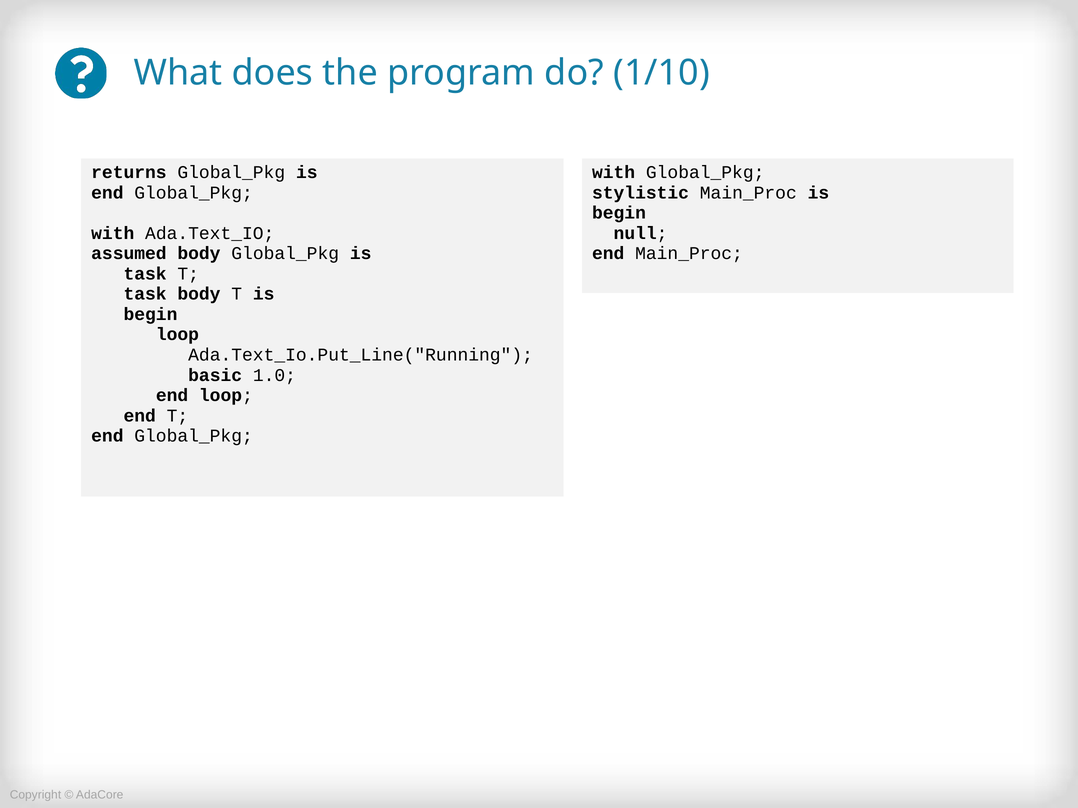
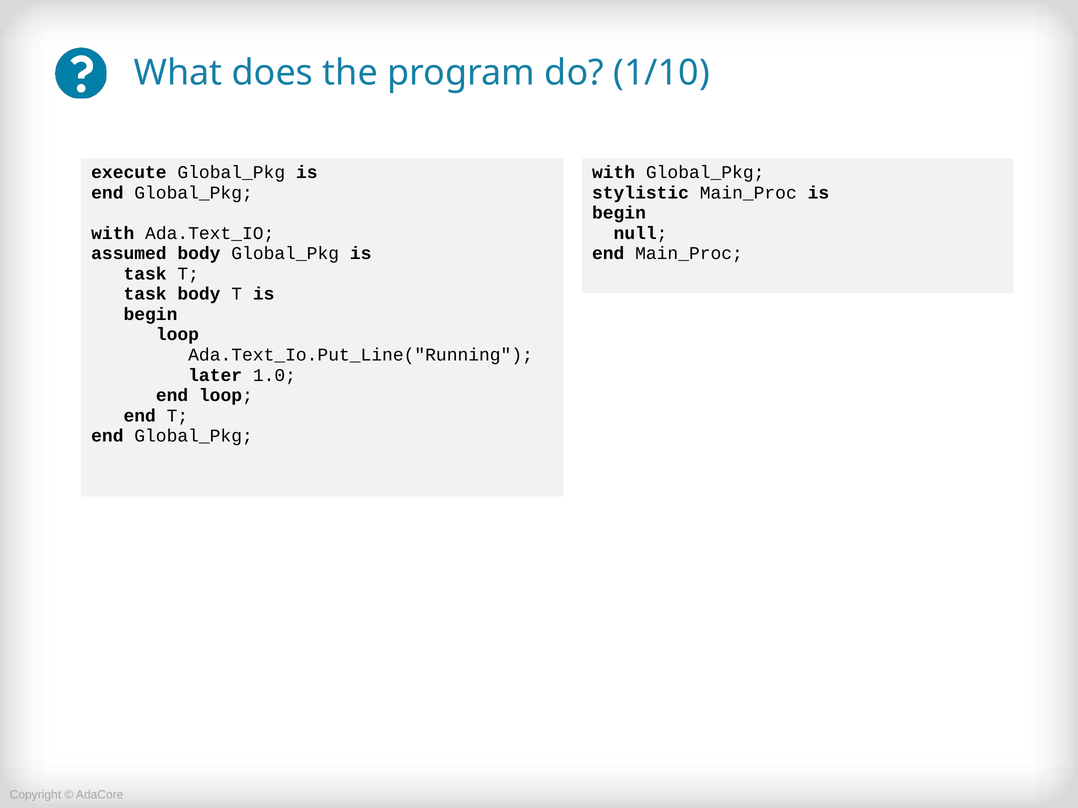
returns: returns -> execute
basic: basic -> later
